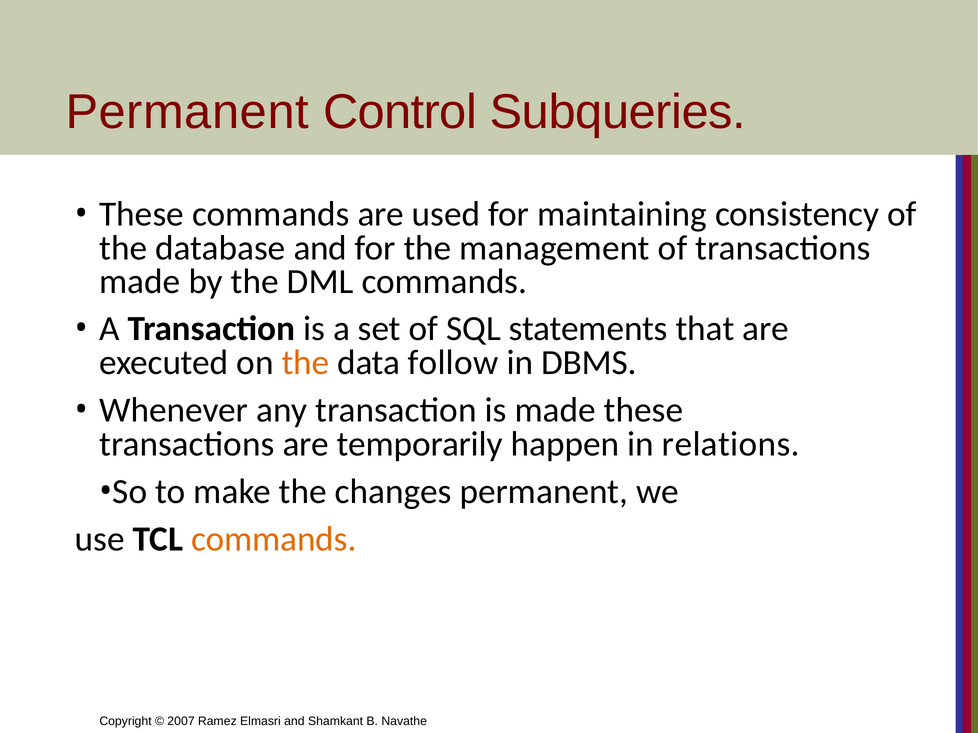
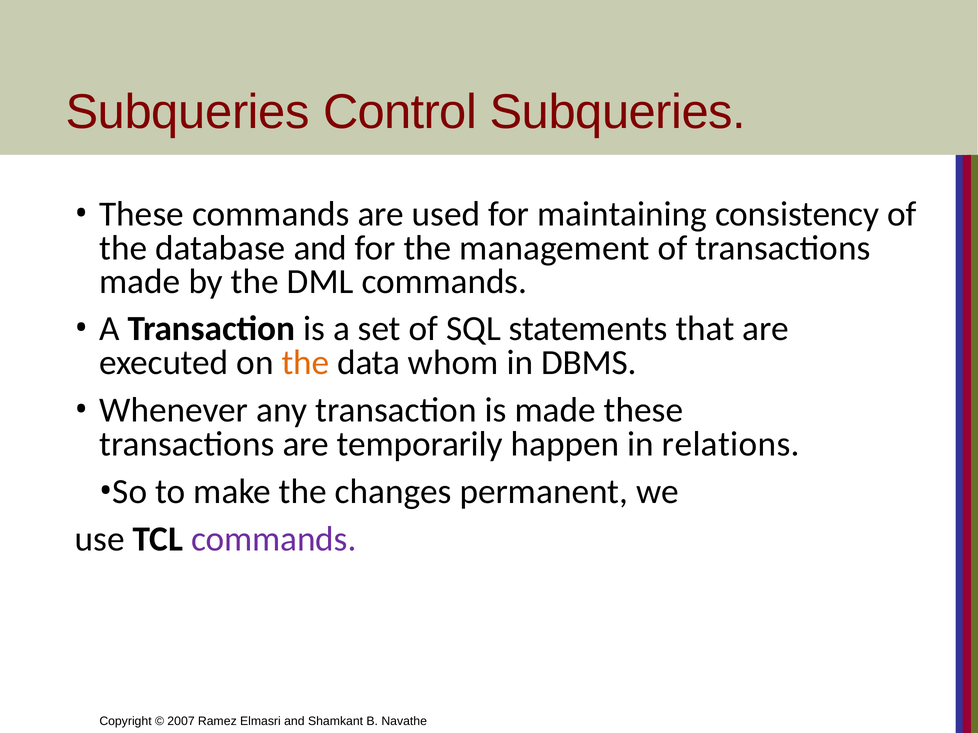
Permanent at (187, 112): Permanent -> Subqueries
follow: follow -> whom
commands at (274, 539) colour: orange -> purple
